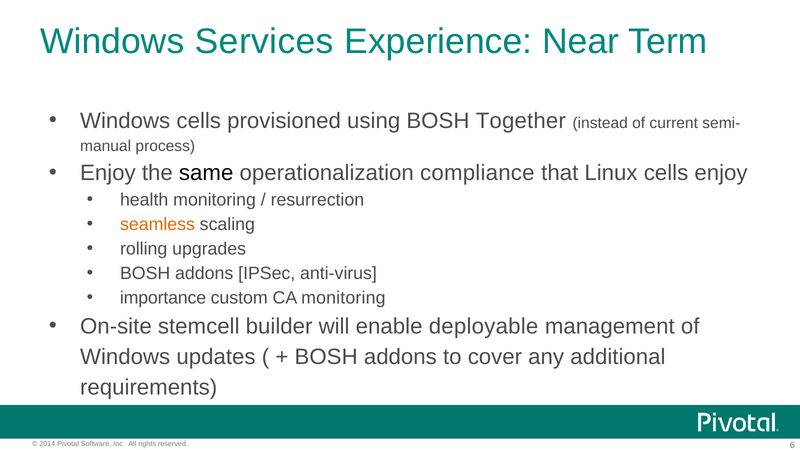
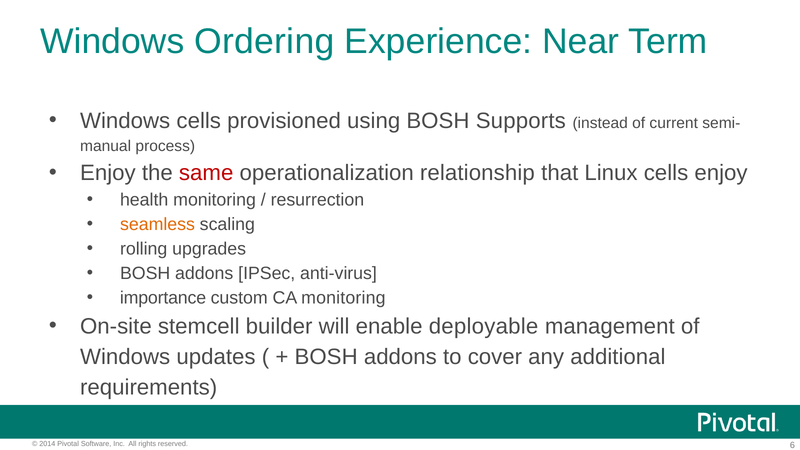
Services: Services -> Ordering
Together: Together -> Supports
same colour: black -> red
compliance: compliance -> relationship
